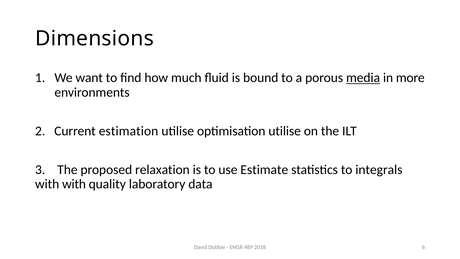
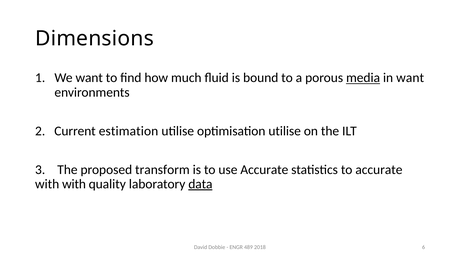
in more: more -> want
relaxation: relaxation -> transform
use Estimate: Estimate -> Accurate
to integrals: integrals -> accurate
data underline: none -> present
